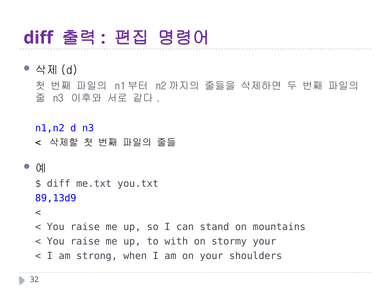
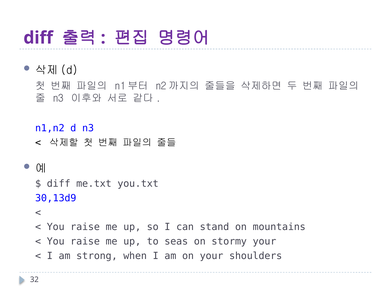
89,13d9: 89,13d9 -> 30,13d9
with: with -> seas
